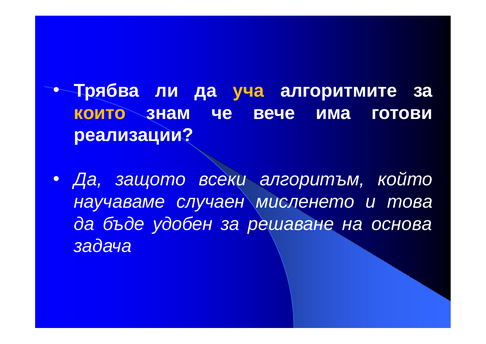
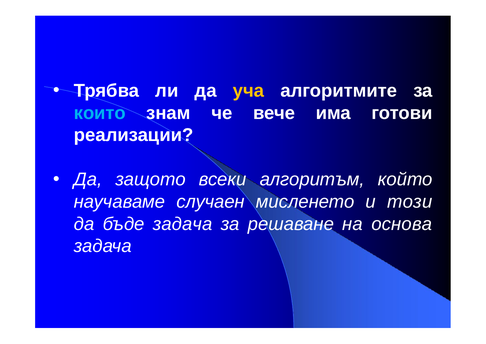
които colour: yellow -> light blue
това: това -> този
бъде удобен: удобен -> задача
